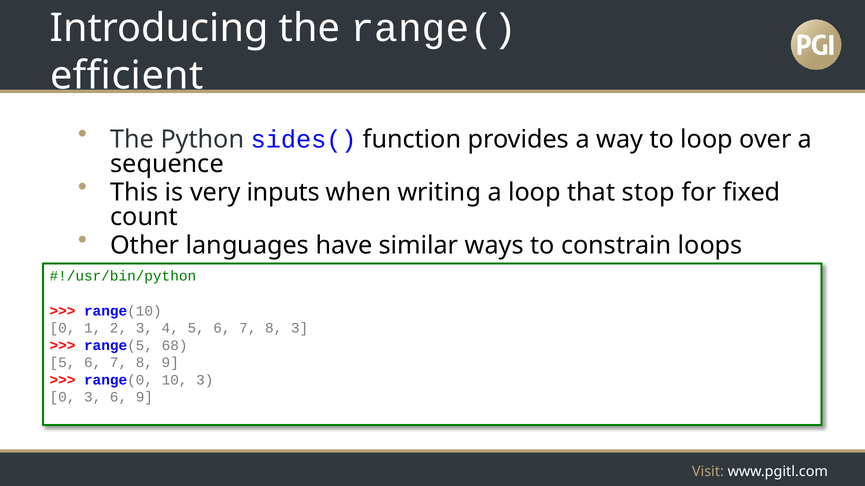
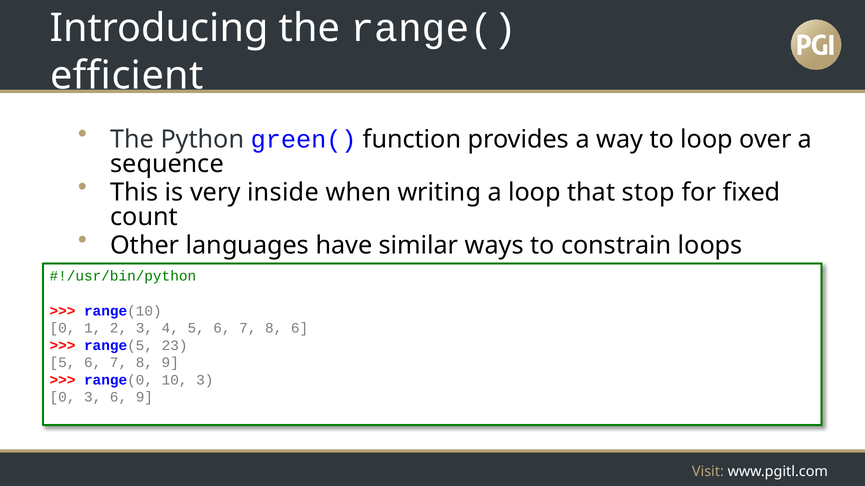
sides(: sides( -> green(
inputs: inputs -> inside
8 3: 3 -> 6
68: 68 -> 23
